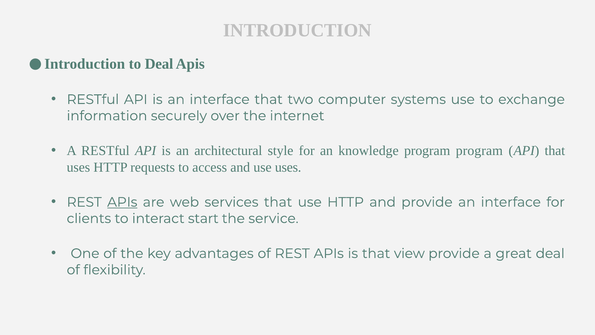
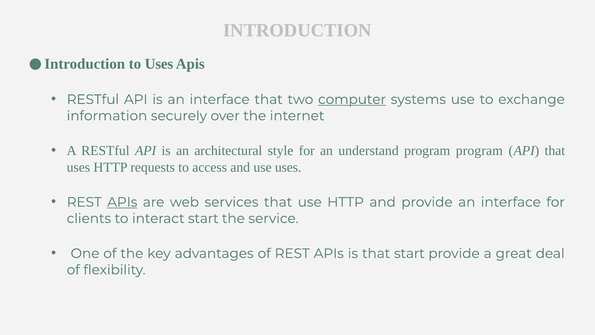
to Deal: Deal -> Uses
computer underline: none -> present
knowledge: knowledge -> understand
that view: view -> start
